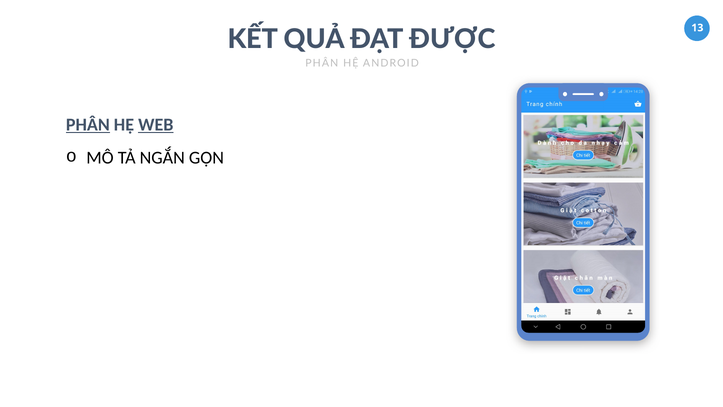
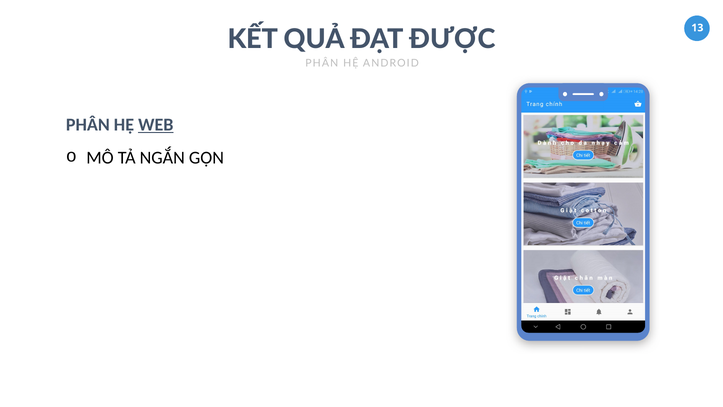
PHÂN at (88, 125) underline: present -> none
